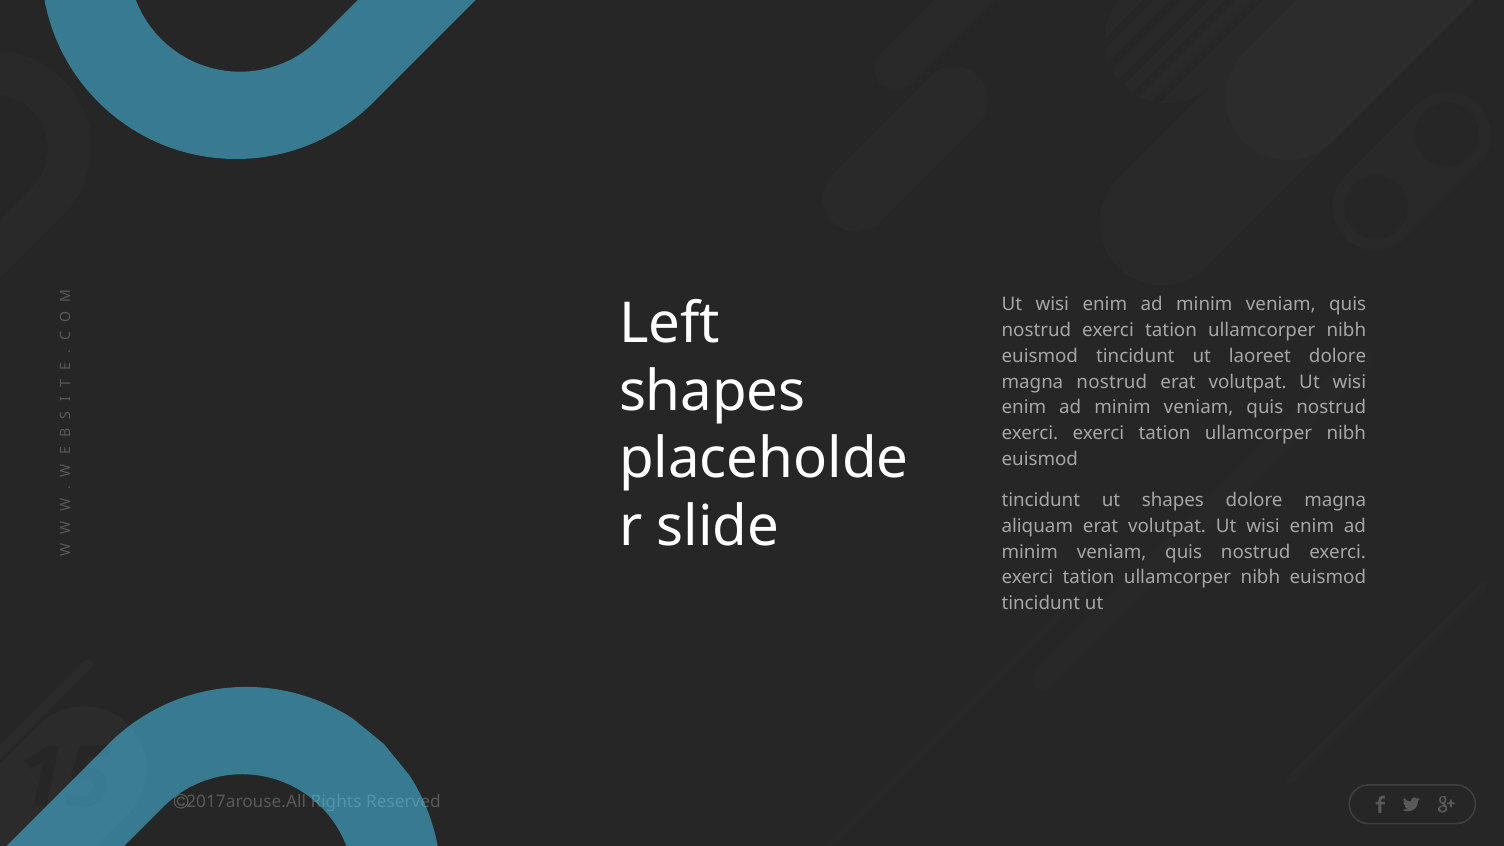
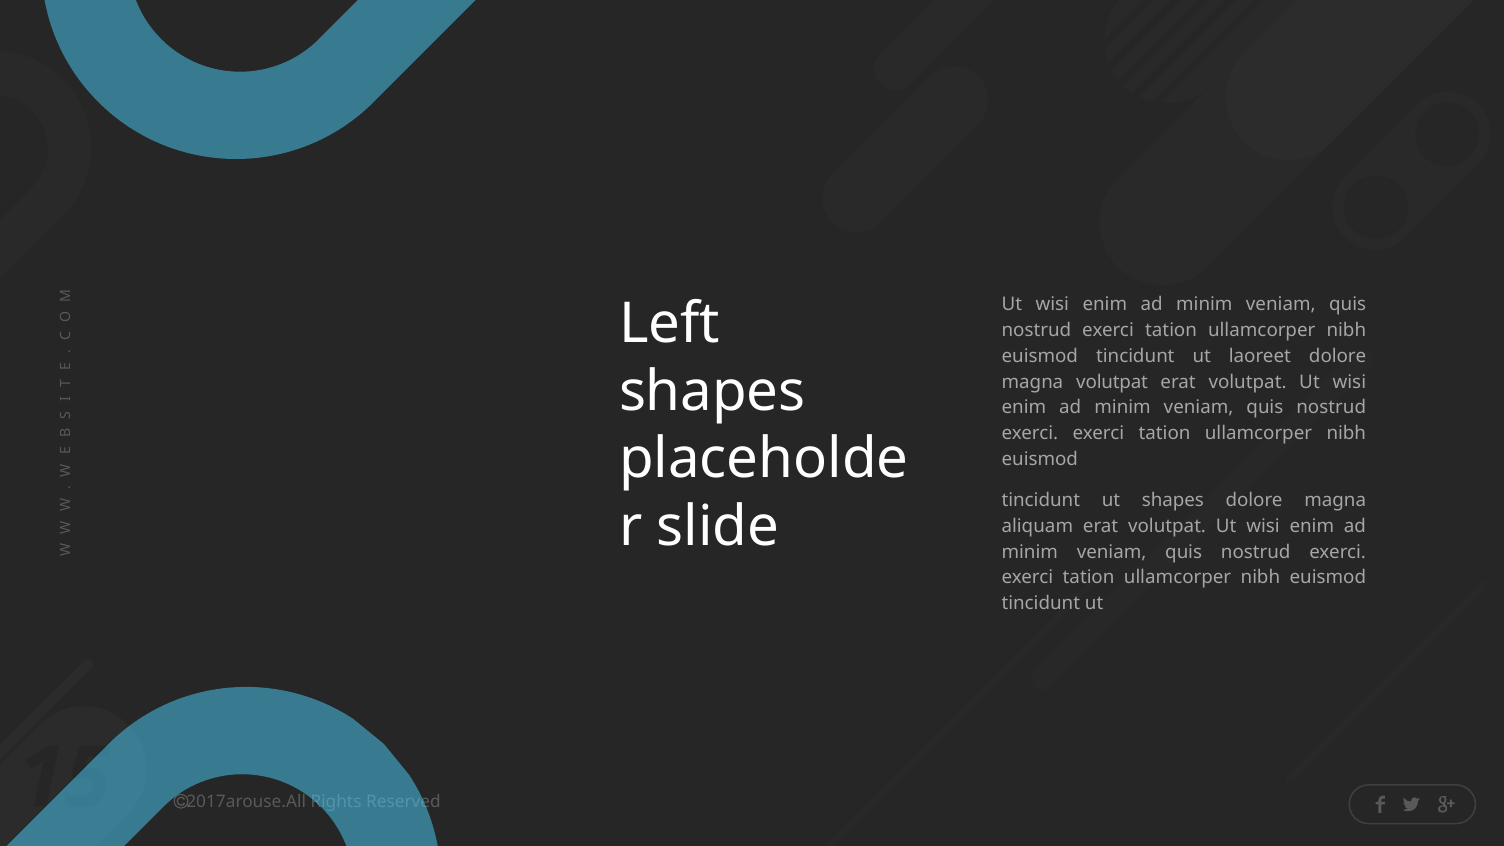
magna nostrud: nostrud -> volutpat
